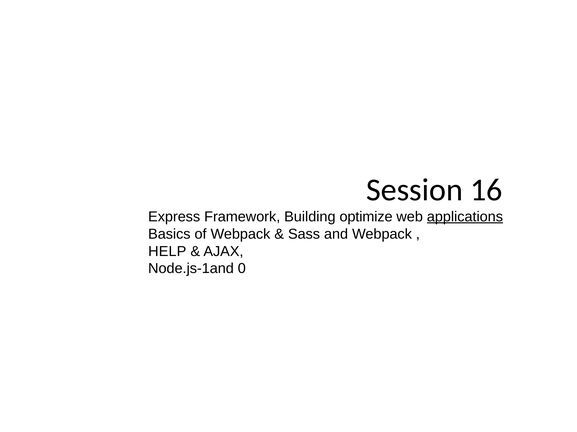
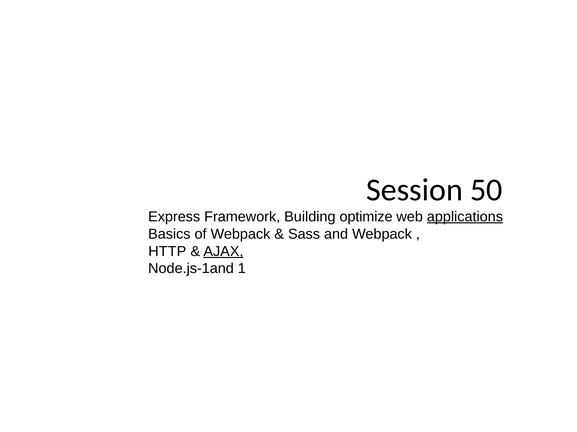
16: 16 -> 50
HELP: HELP -> HTTP
AJAX underline: none -> present
0: 0 -> 1
